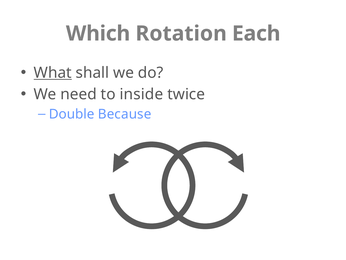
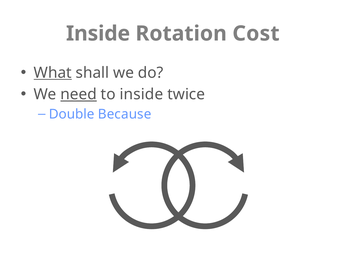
Which at (98, 33): Which -> Inside
Each: Each -> Cost
need underline: none -> present
